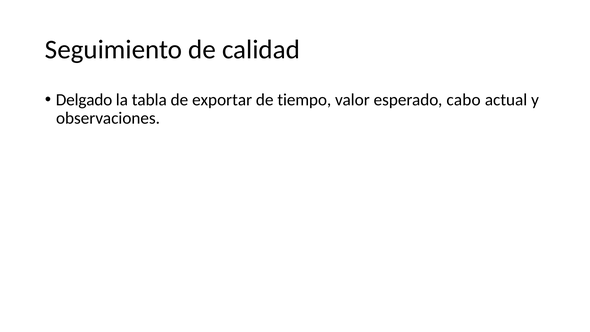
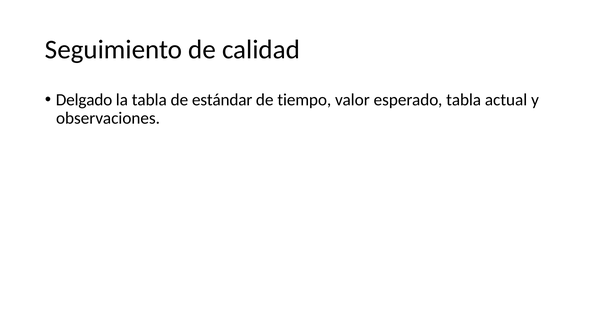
exportar: exportar -> estándar
esperado cabo: cabo -> tabla
